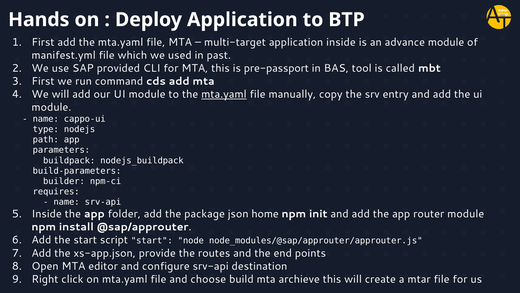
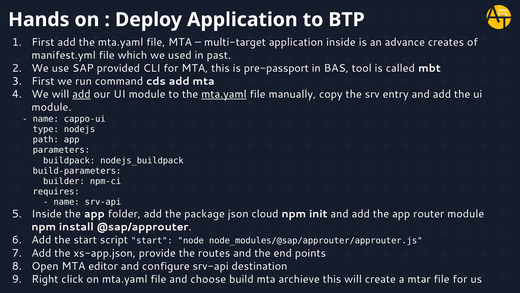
advance module: module -> creates
add at (81, 94) underline: none -> present
home: home -> cloud
